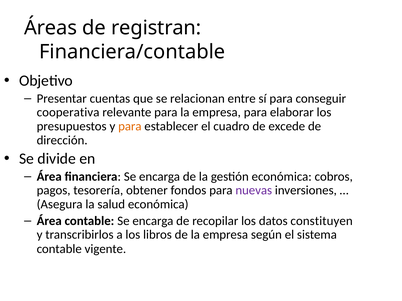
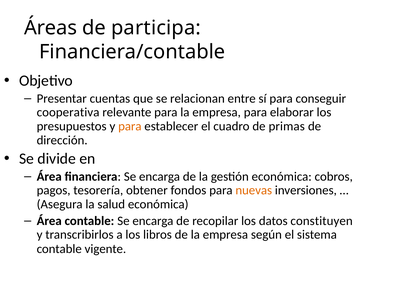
registran: registran -> participa
excede: excede -> primas
nuevas colour: purple -> orange
